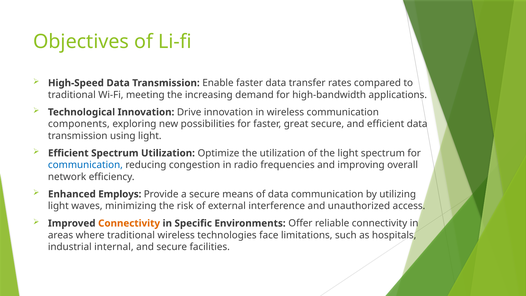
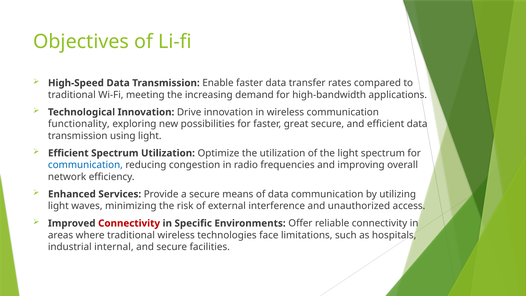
components: components -> functionality
Employs: Employs -> Services
Connectivity at (129, 223) colour: orange -> red
